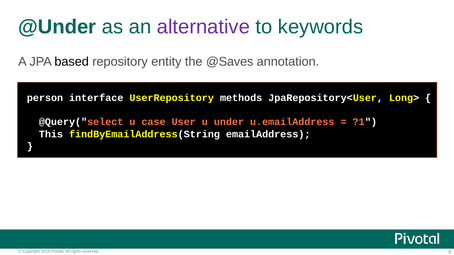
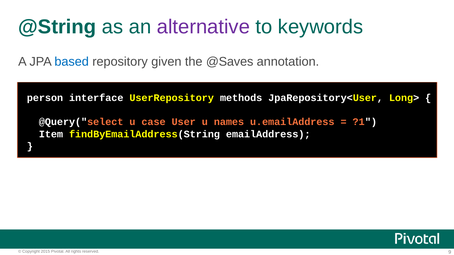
@Under: @Under -> @String
based colour: black -> blue
entity: entity -> given
under: under -> names
This: This -> Item
